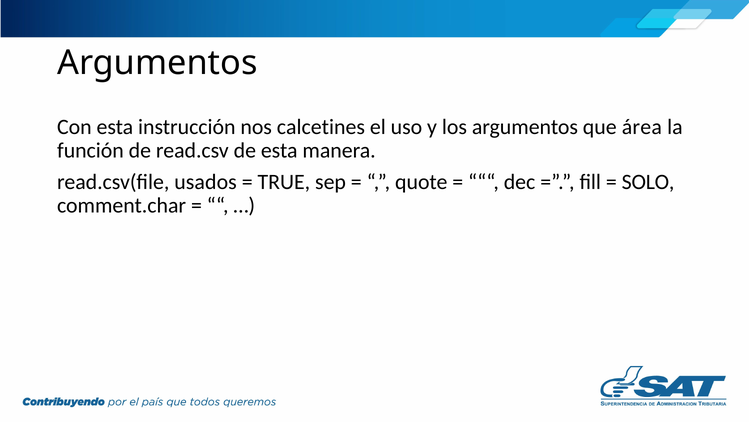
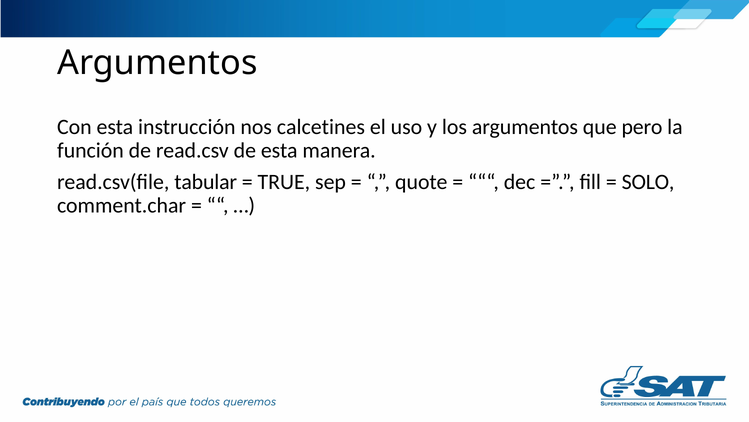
área: área -> pero
usados: usados -> tabular
